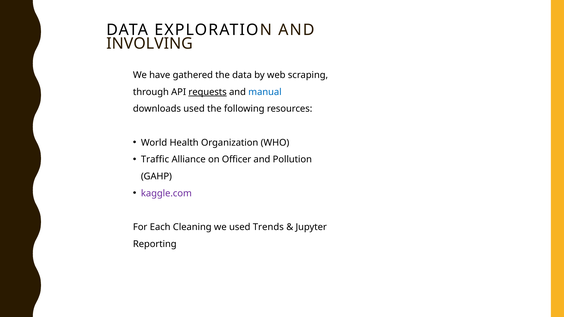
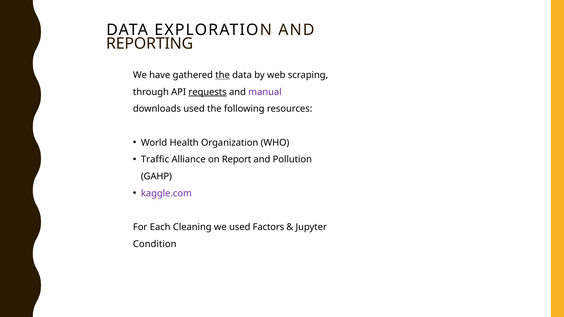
INVOLVING: INVOLVING -> REPORTING
the at (223, 75) underline: none -> present
manual colour: blue -> purple
Officer: Officer -> Report
Trends: Trends -> Factors
Reporting: Reporting -> Condition
